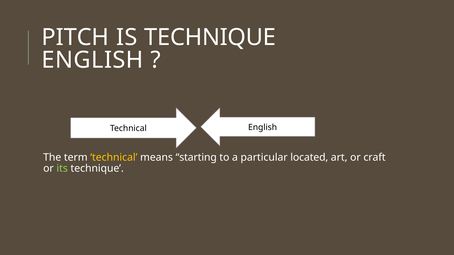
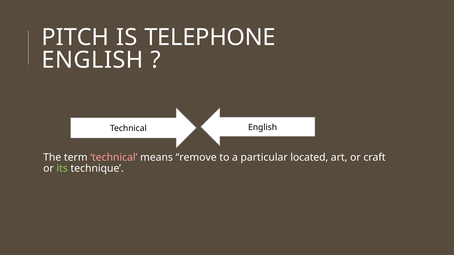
IS TECHNIQUE: TECHNIQUE -> TELEPHONE
technical at (114, 158) colour: yellow -> pink
starting: starting -> remove
